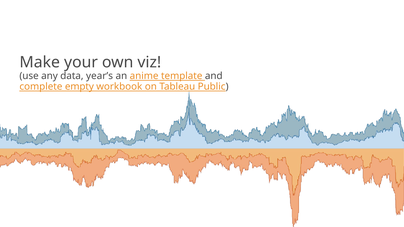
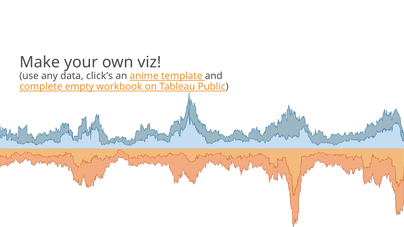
year’s: year’s -> click’s
